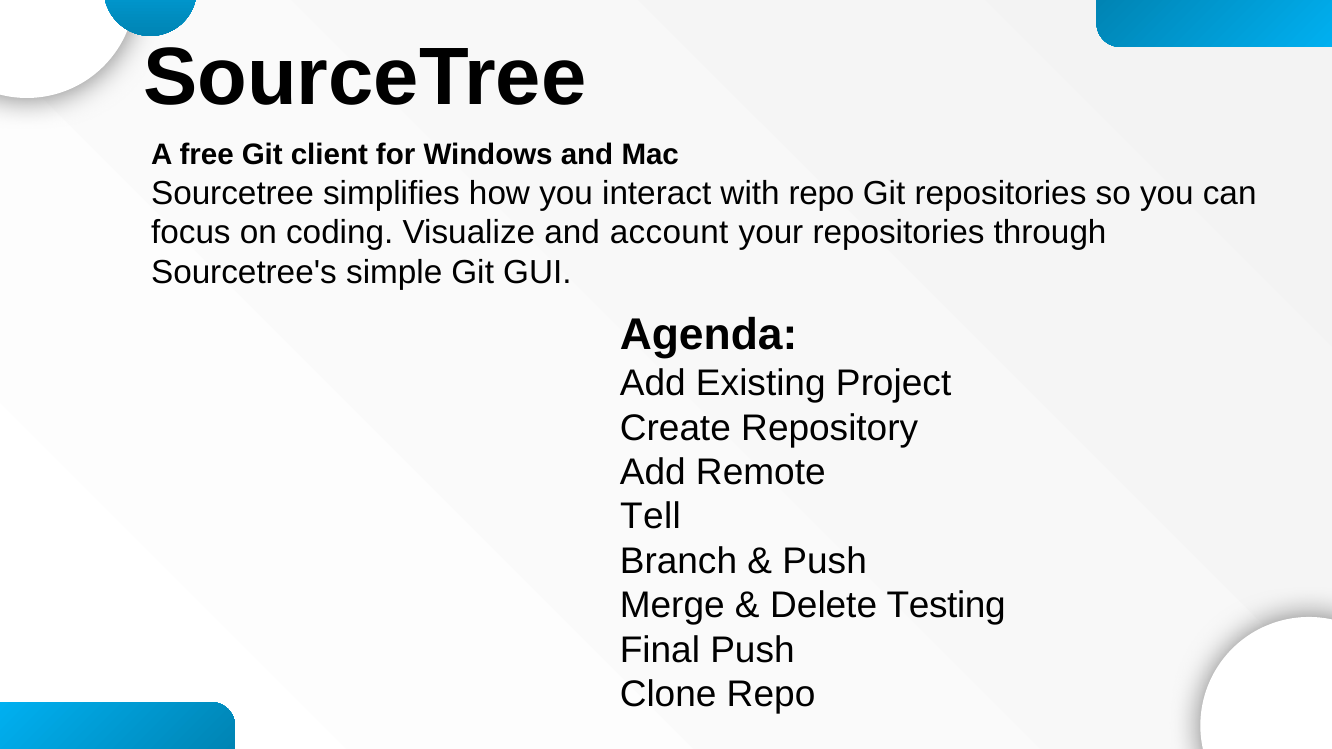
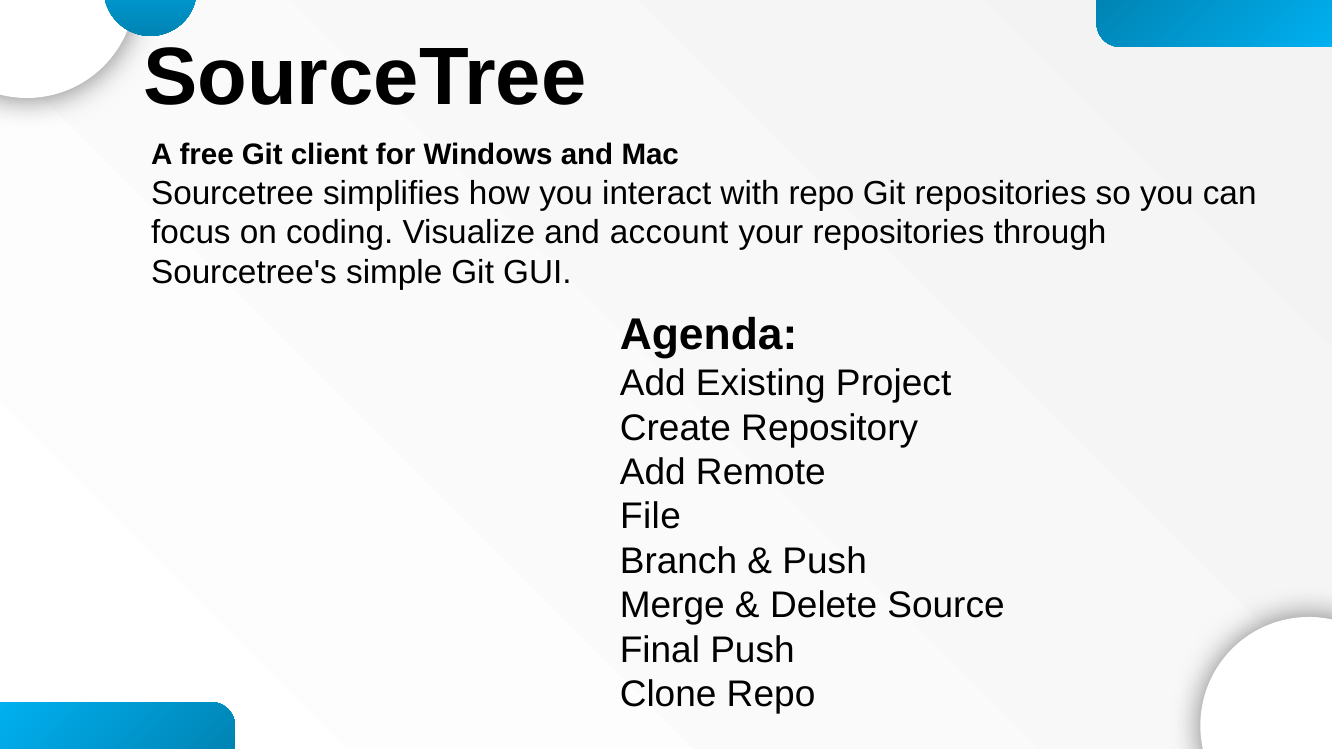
Tell: Tell -> File
Testing: Testing -> Source
